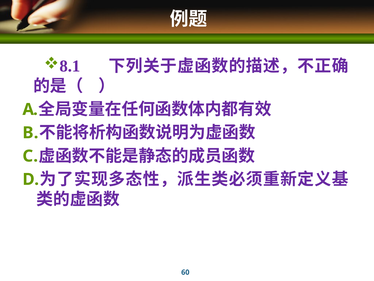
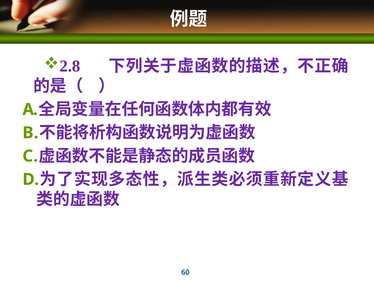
8.1: 8.1 -> 2.8
